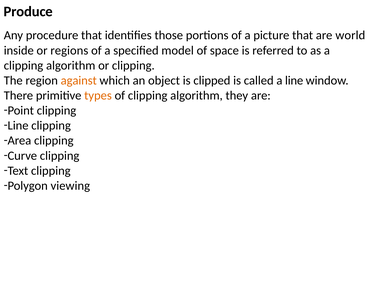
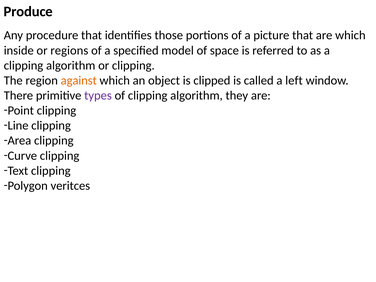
are world: world -> which
a line: line -> left
types colour: orange -> purple
viewing: viewing -> veritces
